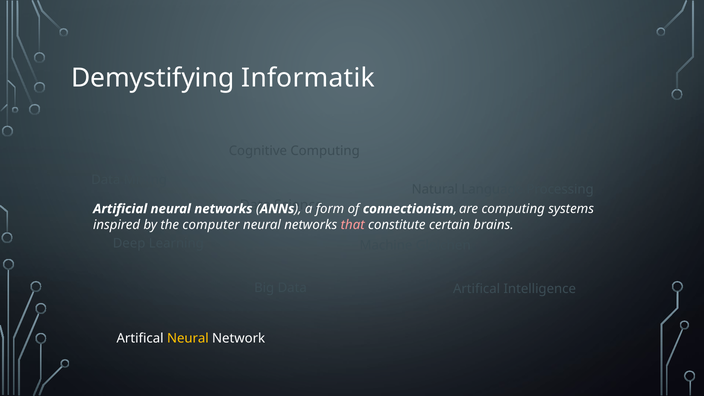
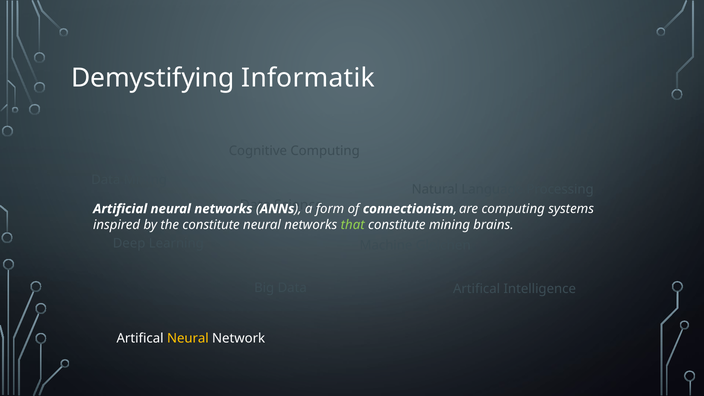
the computer: computer -> constitute
that colour: pink -> light green
constitute certain: certain -> mining
